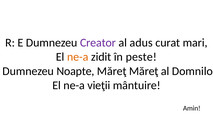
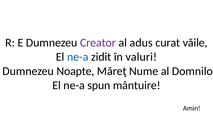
mari: mari -> văile
ne-a at (78, 57) colour: orange -> blue
peste: peste -> valuri
Măreţ Măreţ: Măreţ -> Nume
vieţii: vieţii -> spun
